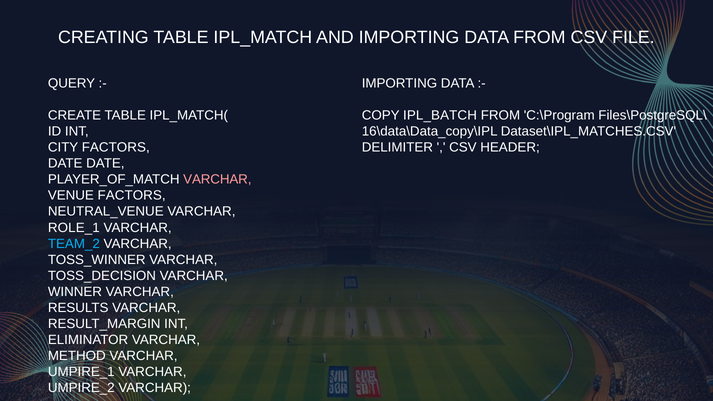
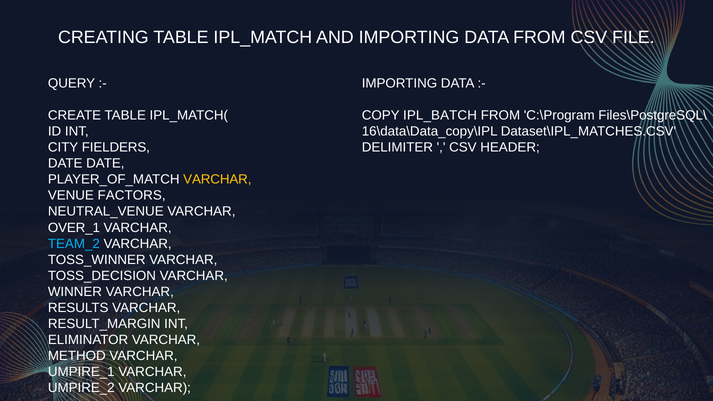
CITY FACTORS: FACTORS -> FIELDERS
VARCHAR at (217, 180) colour: pink -> yellow
ROLE_1: ROLE_1 -> OVER_1
